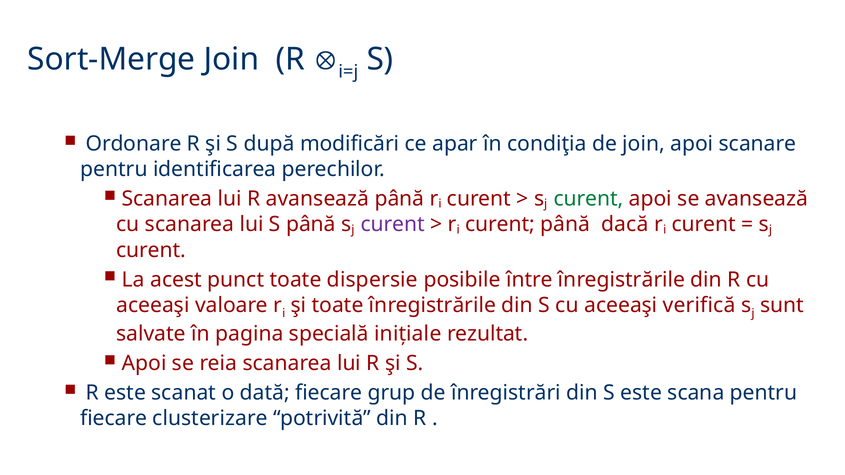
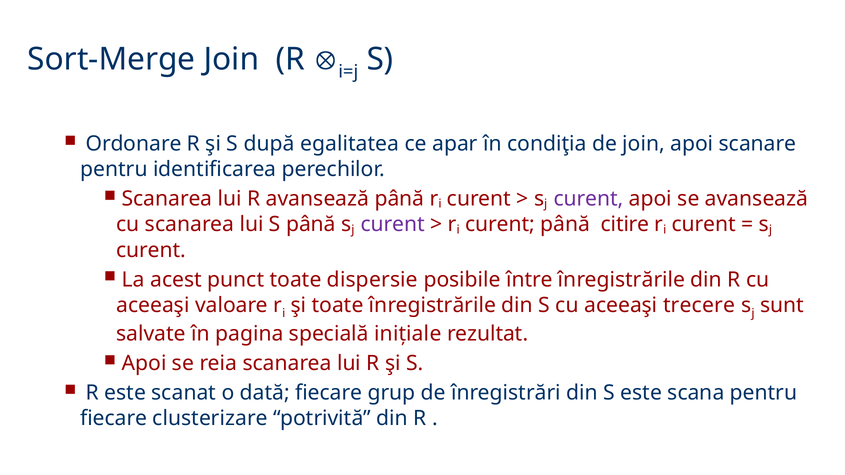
modificări: modificări -> egalitatea
curent at (589, 199) colour: green -> purple
dacă: dacă -> citire
verifică: verifică -> trecere
